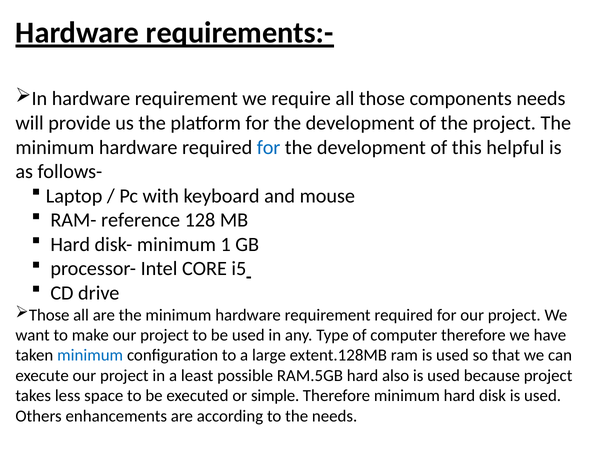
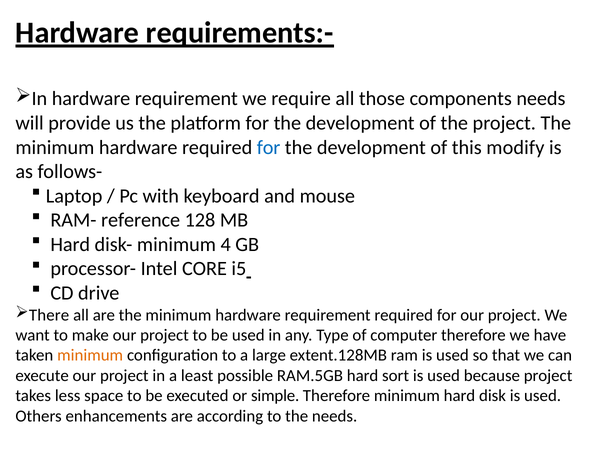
helpful: helpful -> modify
1: 1 -> 4
Those at (49, 315): Those -> There
minimum at (90, 356) colour: blue -> orange
also: also -> sort
